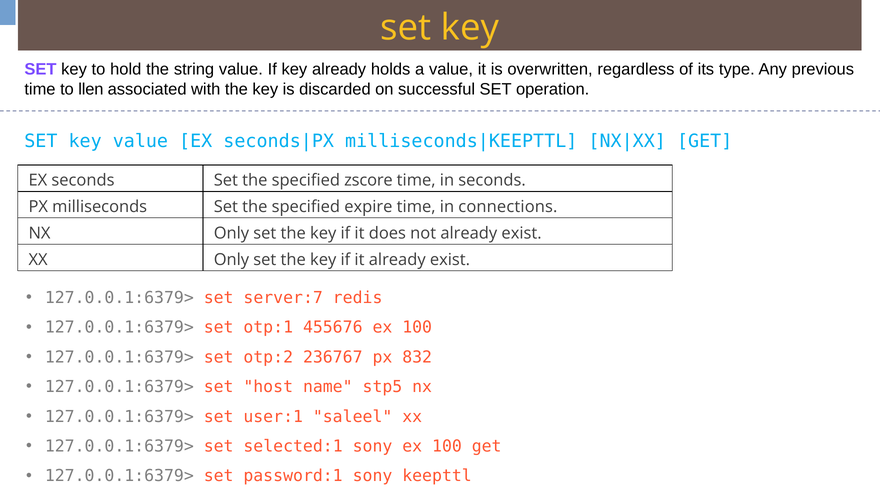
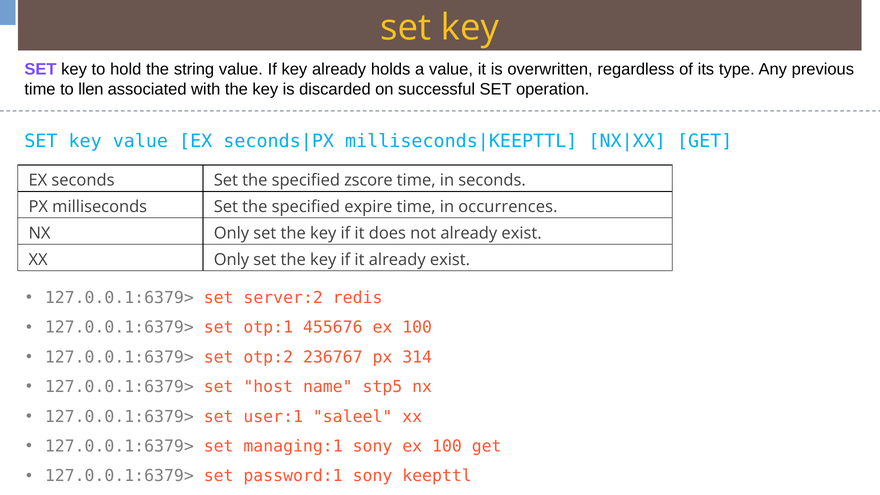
connections: connections -> occurrences
server:7: server:7 -> server:2
832: 832 -> 314
selected:1: selected:1 -> managing:1
